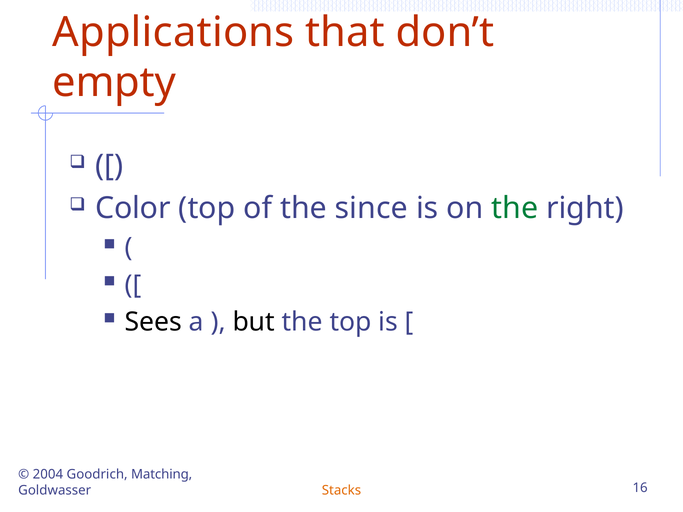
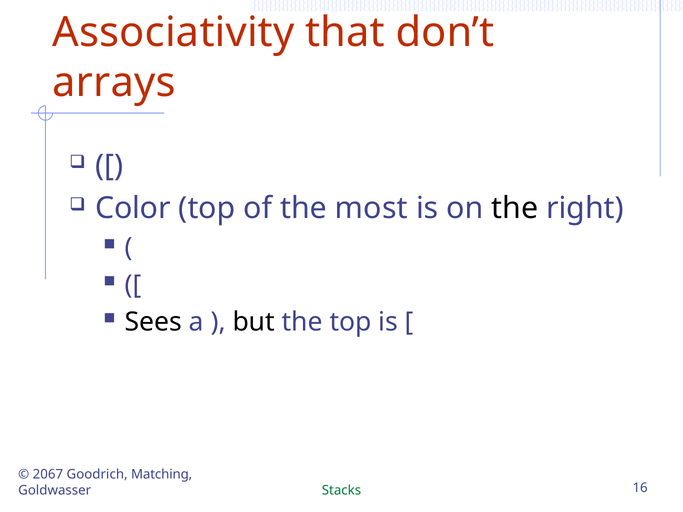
Applications: Applications -> Associativity
empty: empty -> arrays
since: since -> most
the at (515, 209) colour: green -> black
2004: 2004 -> 2067
Stacks colour: orange -> green
